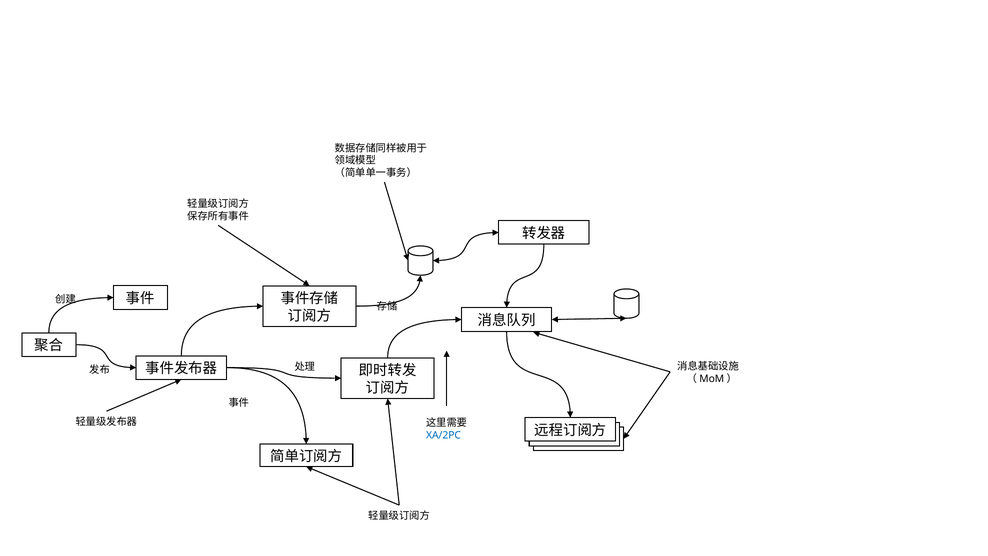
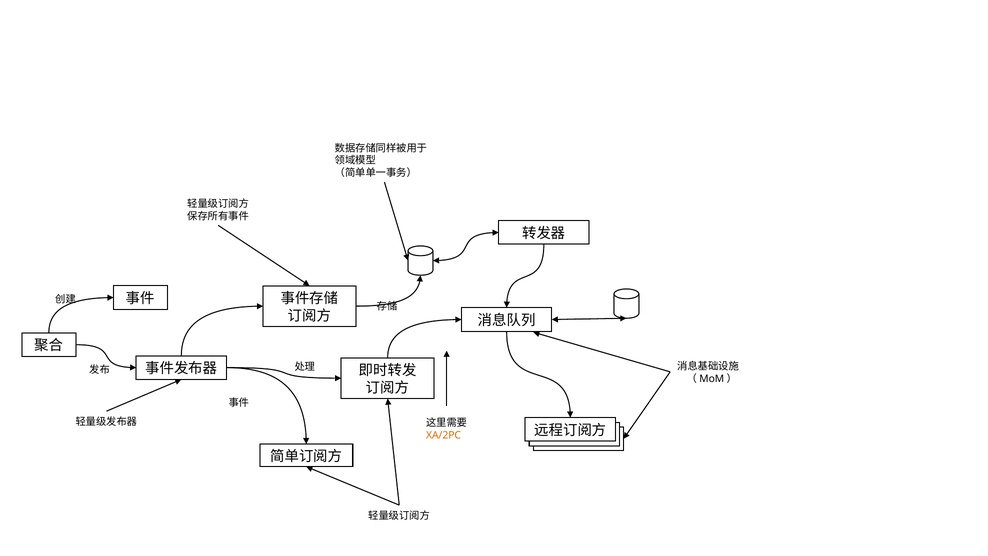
XA/2PC colour: blue -> orange
